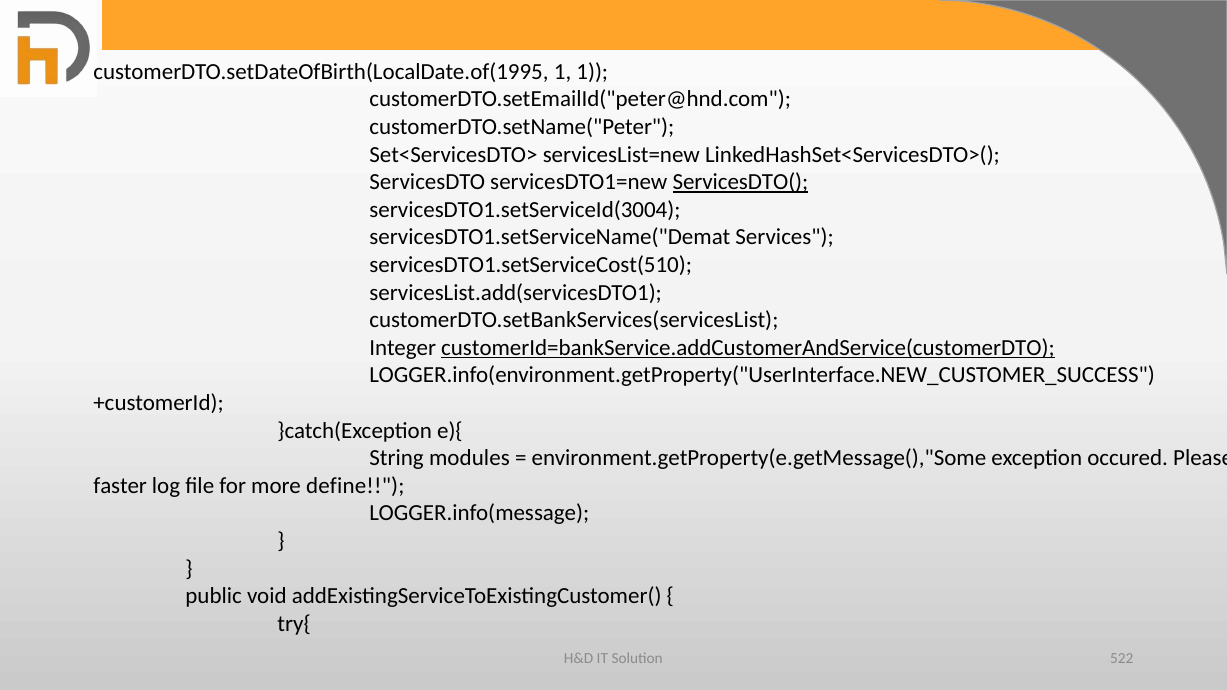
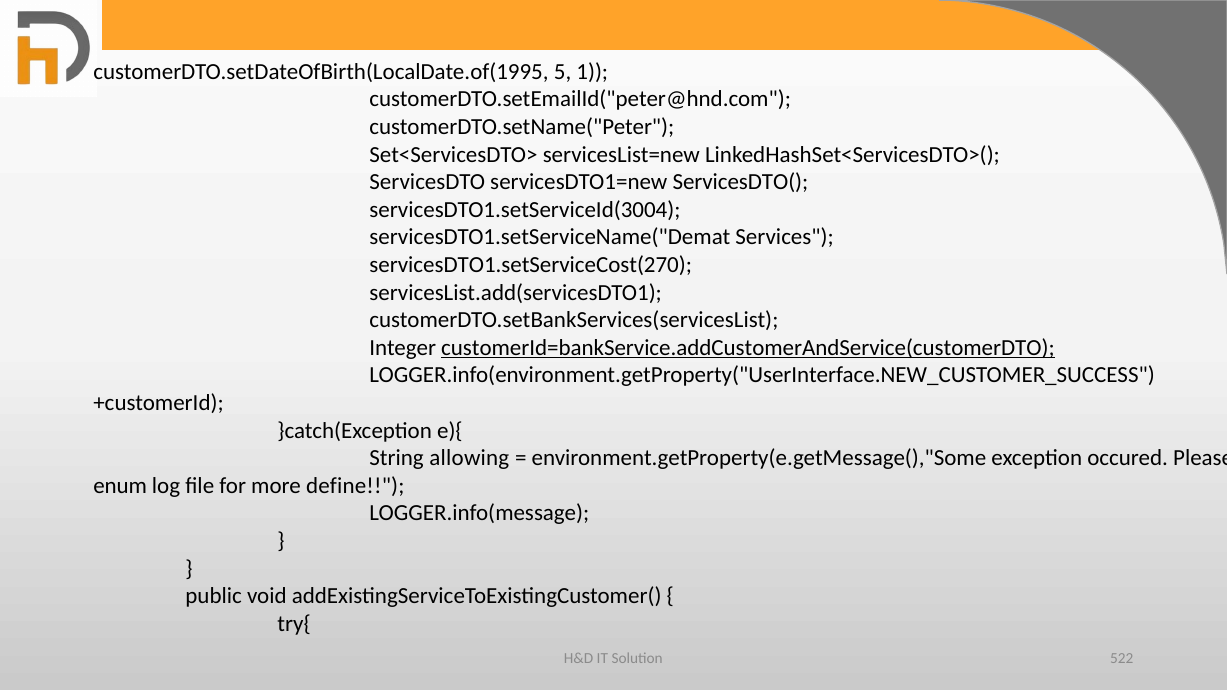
customerDTO.setDateOfBirth(LocalDate.of(1995 1: 1 -> 5
ServicesDTO( underline: present -> none
servicesDTO1.setServiceCost(510: servicesDTO1.setServiceCost(510 -> servicesDTO1.setServiceCost(270
modules: modules -> allowing
faster: faster -> enum
